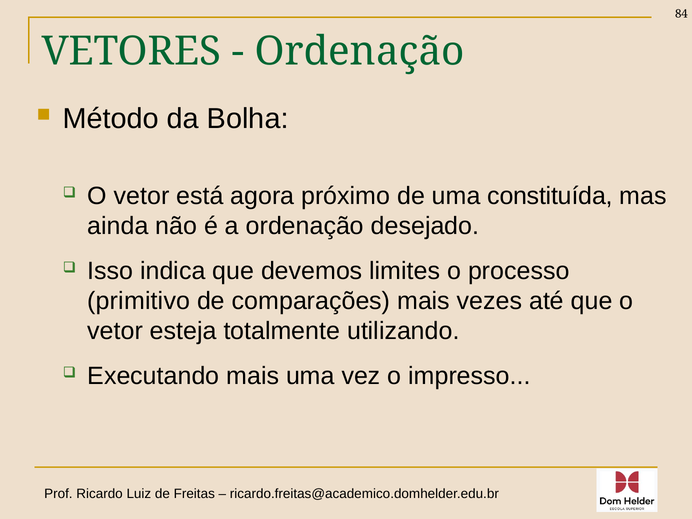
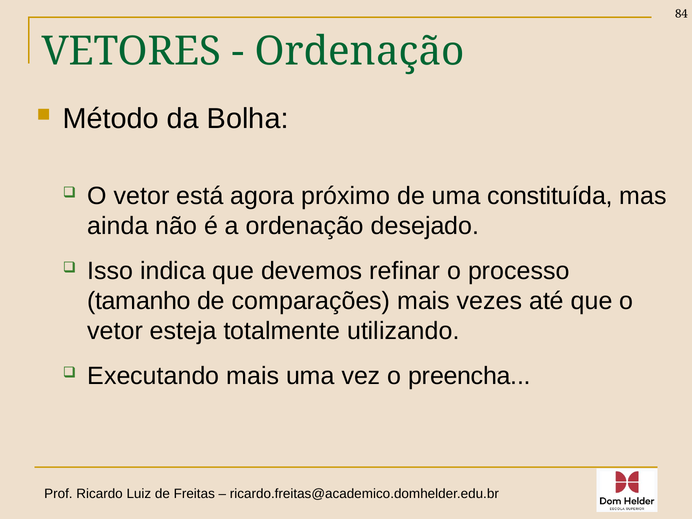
limites: limites -> refinar
primitivo: primitivo -> tamanho
impresso: impresso -> preencha
